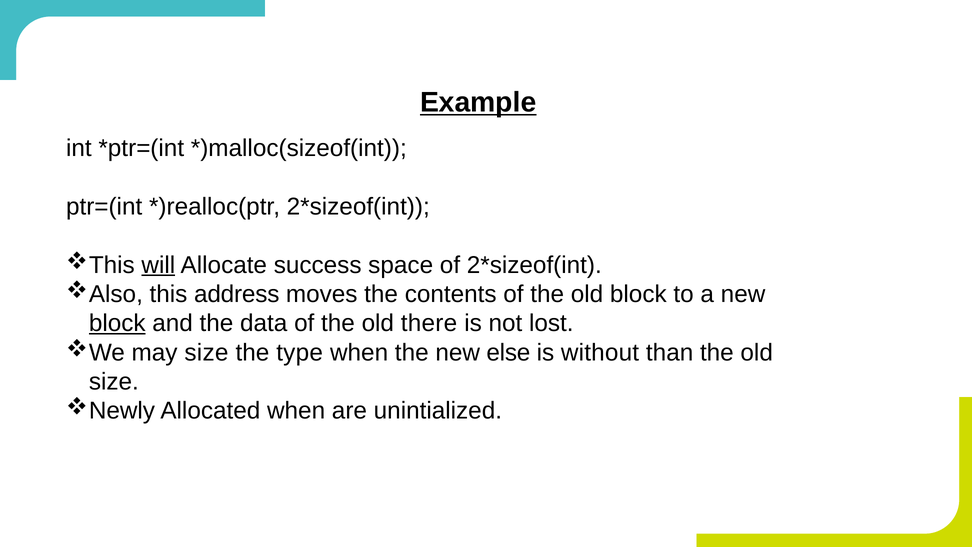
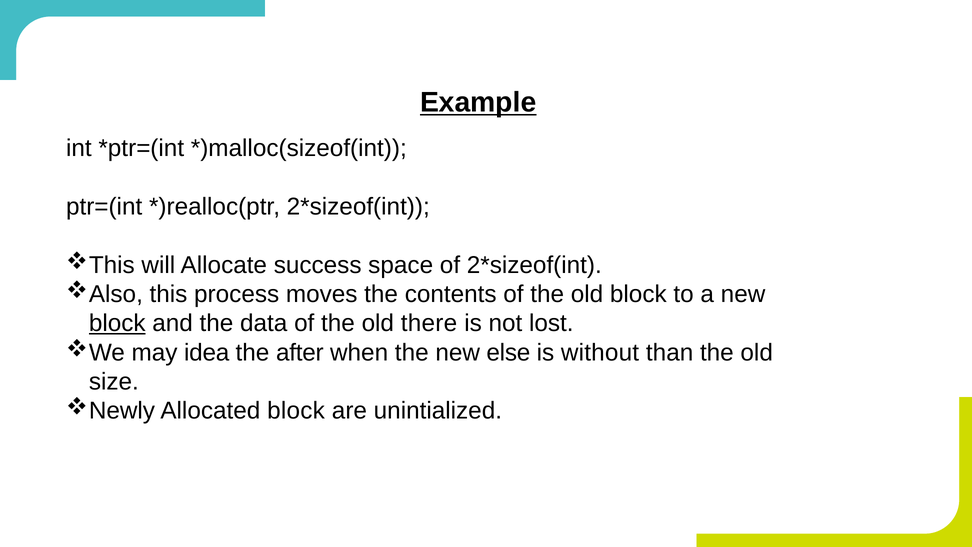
will underline: present -> none
address: address -> process
may size: size -> idea
type: type -> after
Allocated when: when -> block
